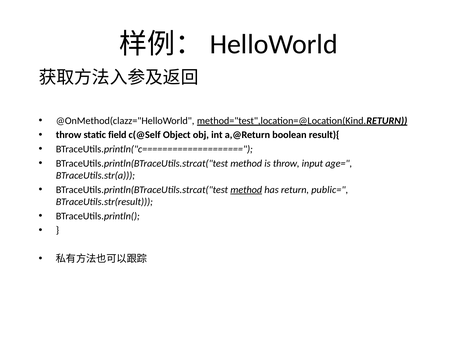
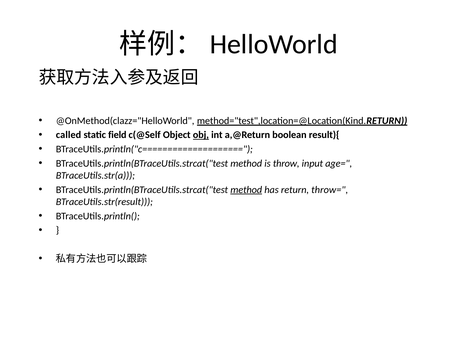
throw at (69, 135): throw -> called
obj underline: none -> present
public=: public= -> throw=
